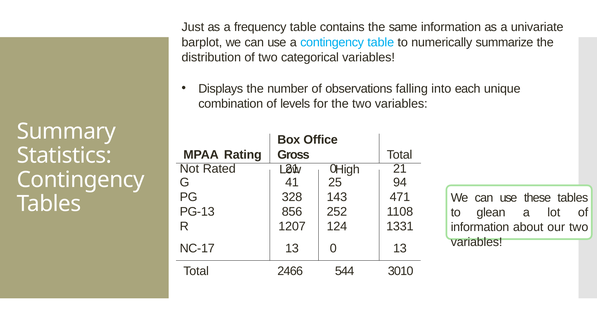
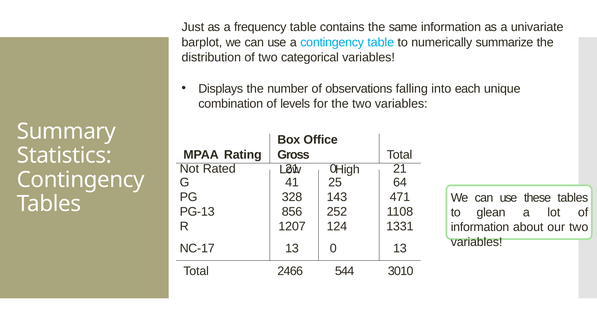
94: 94 -> 64
